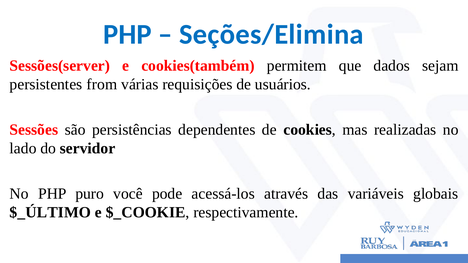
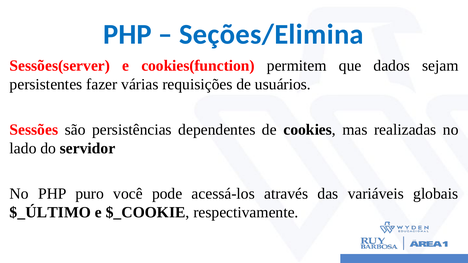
cookies(também: cookies(também -> cookies(function
from: from -> fazer
